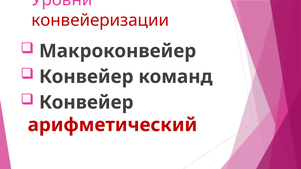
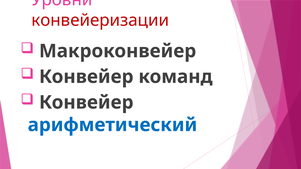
арифметический colour: red -> blue
